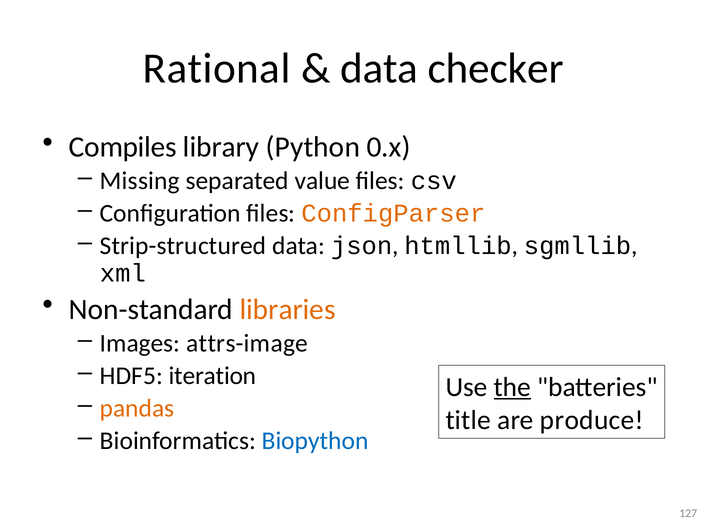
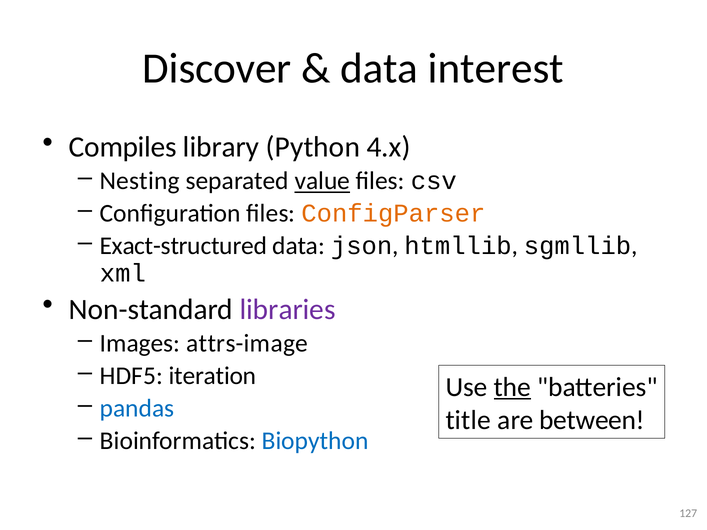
Rational: Rational -> Discover
checker: checker -> interest
0.x: 0.x -> 4.x
Missing: Missing -> Nesting
value underline: none -> present
Strip-structured: Strip-structured -> Exact-structured
libraries colour: orange -> purple
pandas colour: orange -> blue
produce: produce -> between
